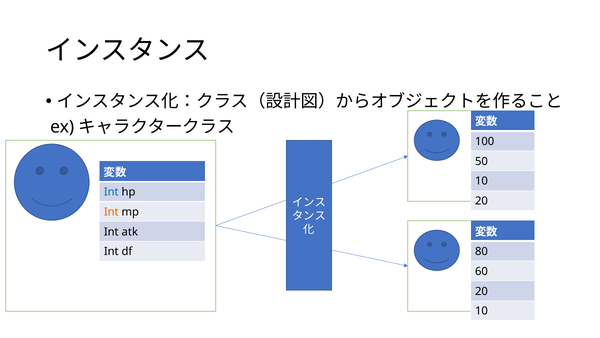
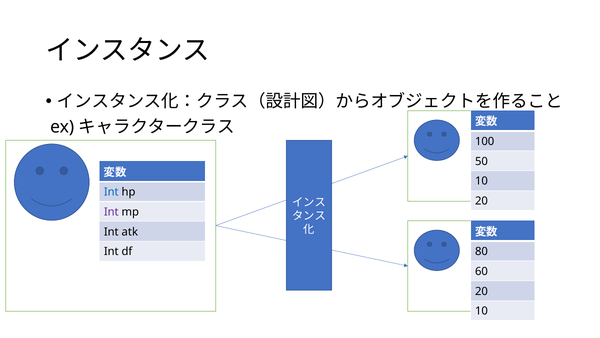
Int at (111, 212) colour: orange -> purple
